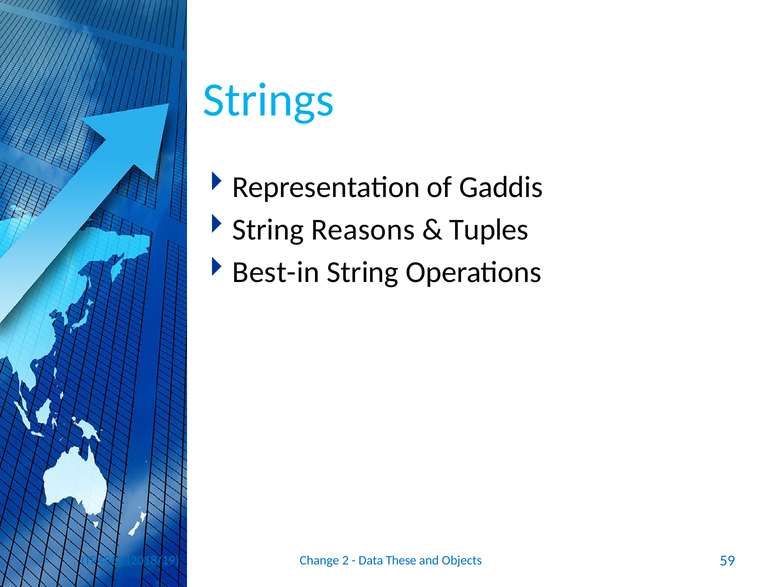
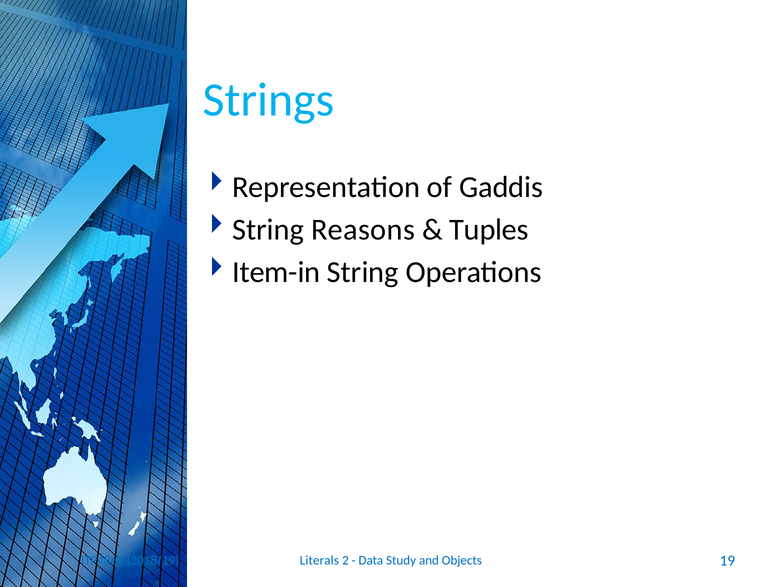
Best-in: Best-in -> Item-in
Change: Change -> Literals
These: These -> Study
59: 59 -> 19
